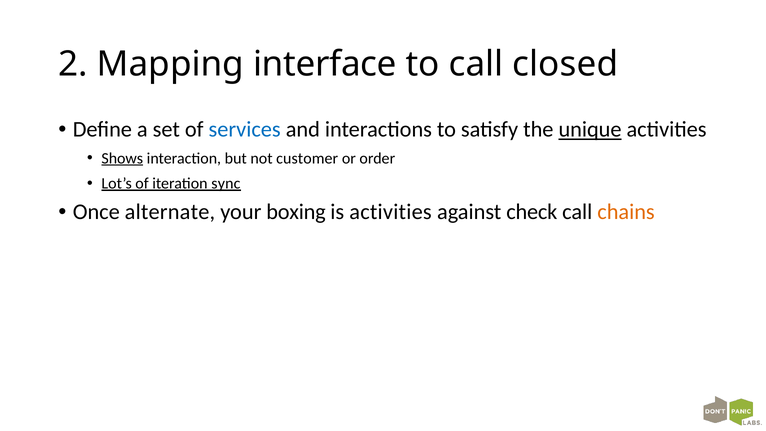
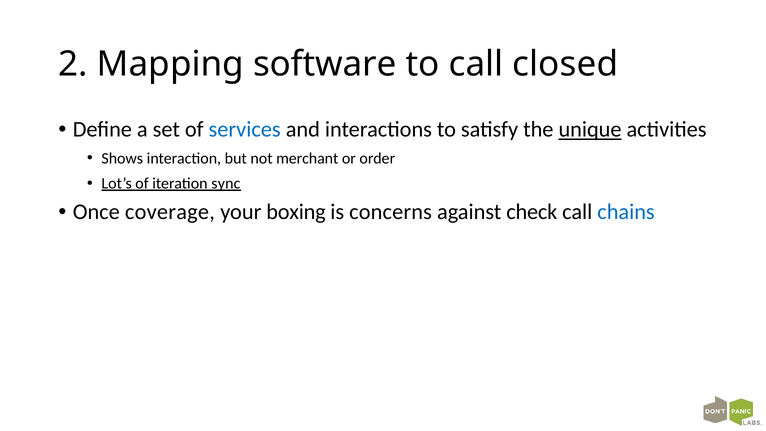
interface: interface -> software
Shows underline: present -> none
customer: customer -> merchant
alternate: alternate -> coverage
is activities: activities -> concerns
chains colour: orange -> blue
